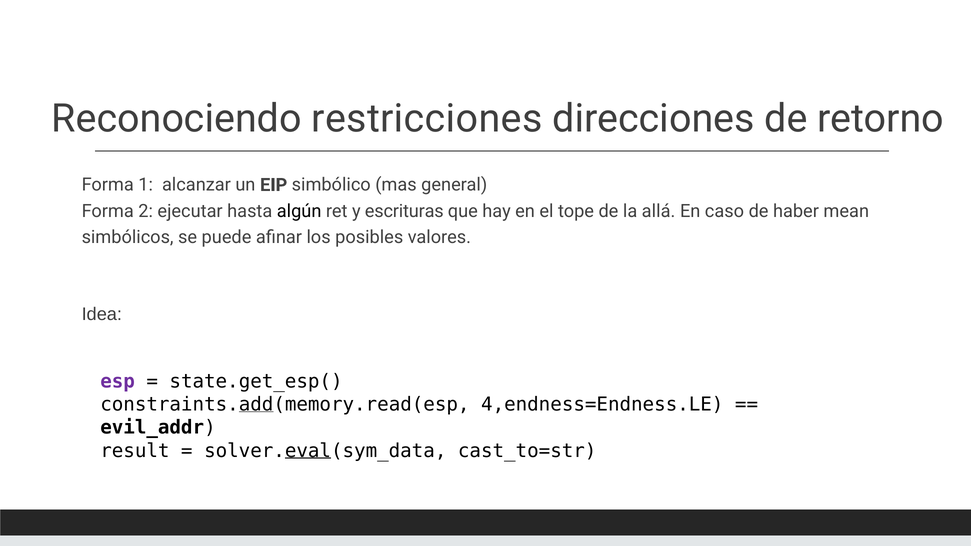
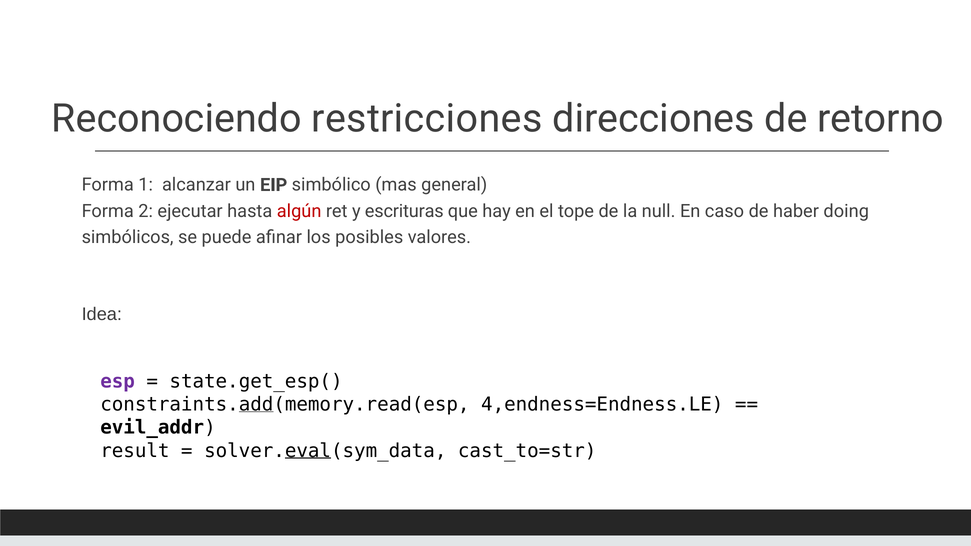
algún colour: black -> red
allá: allá -> null
mean: mean -> doing
